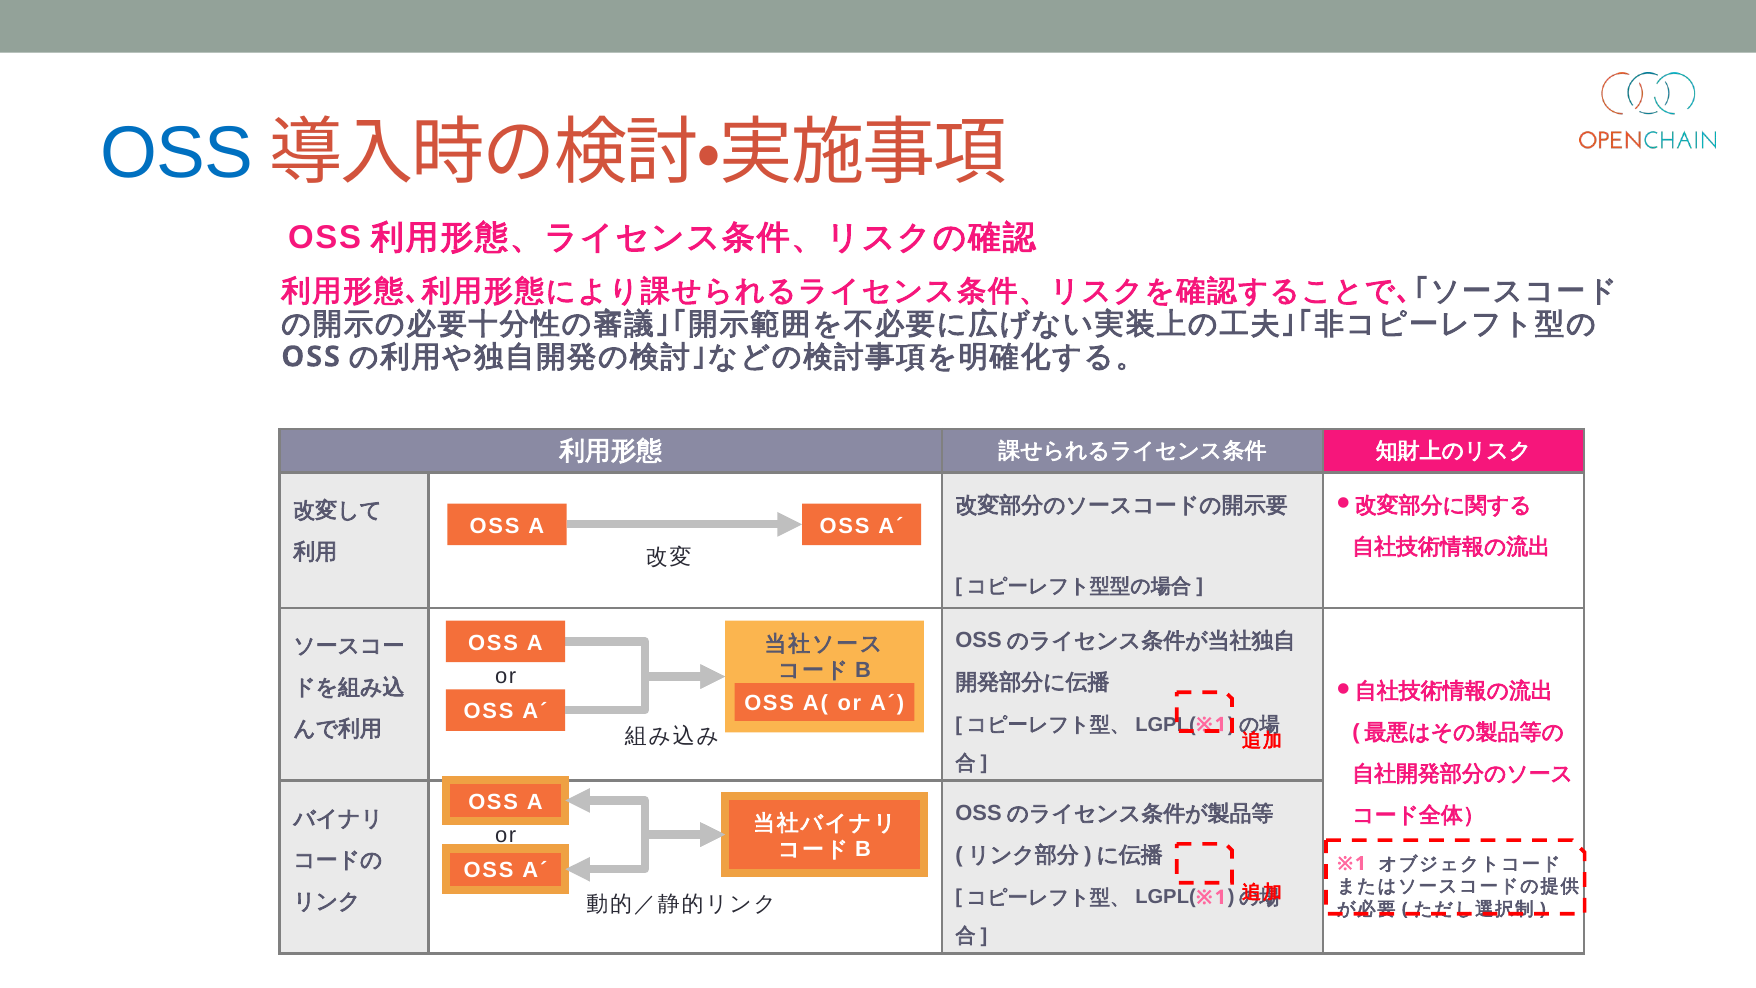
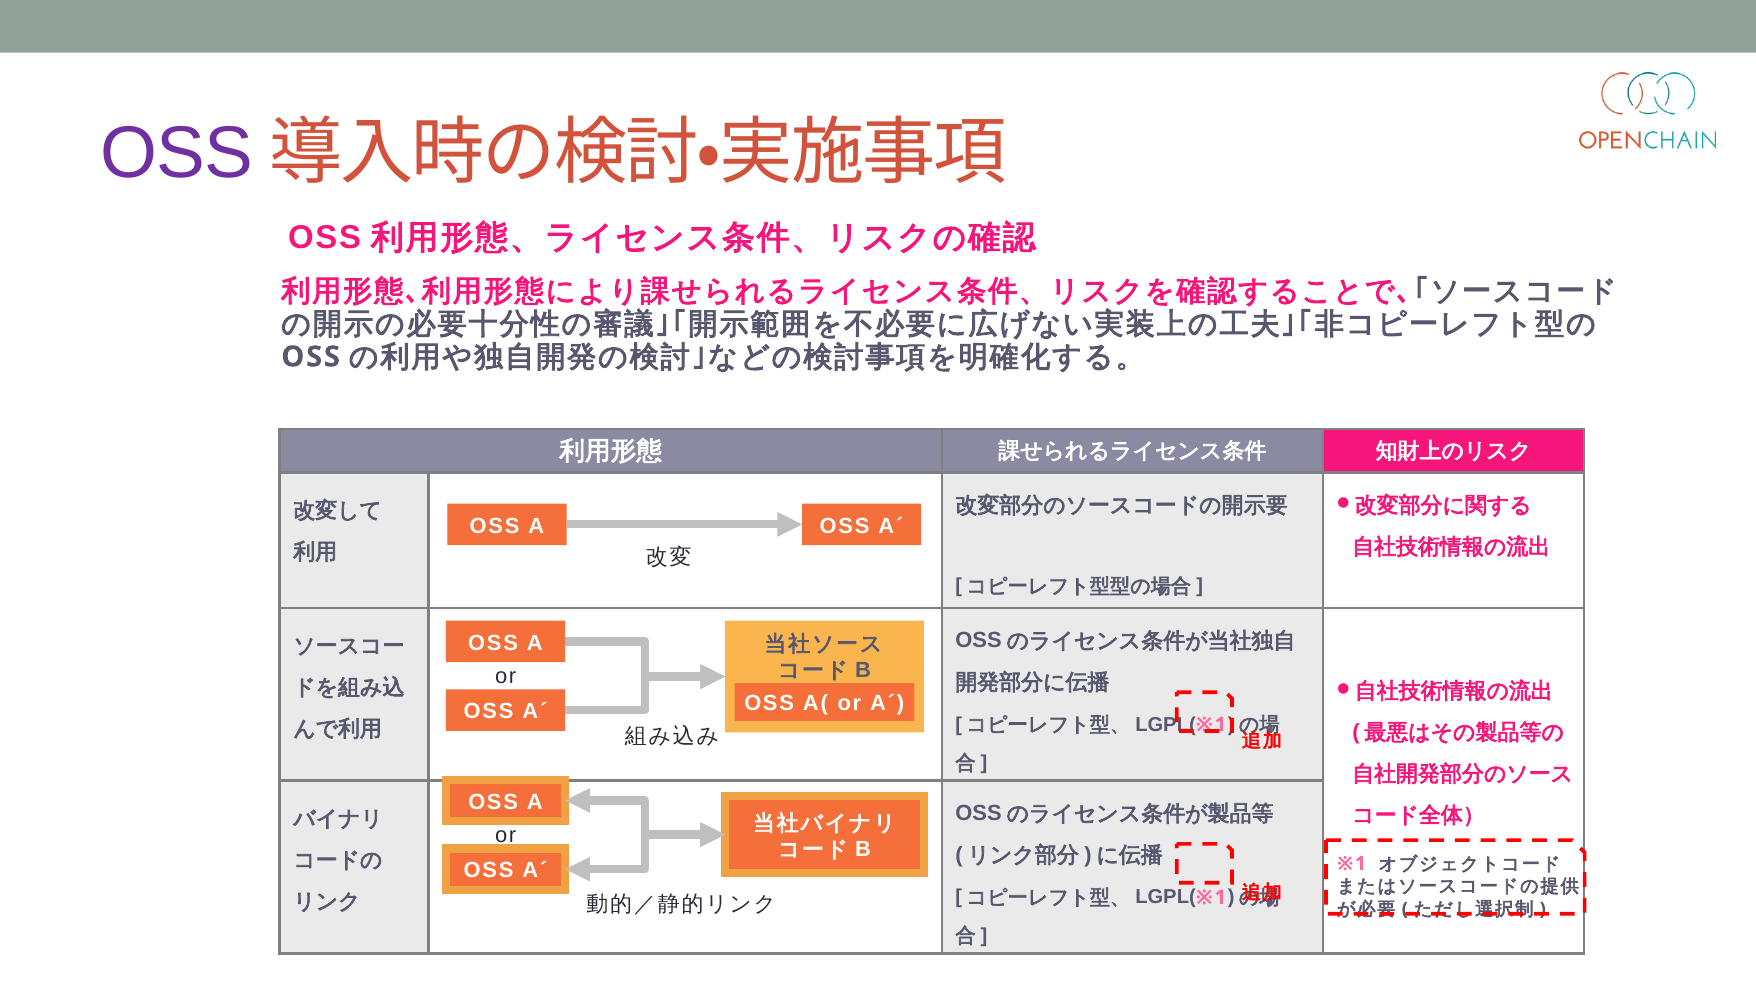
OSS at (177, 153) colour: blue -> purple
